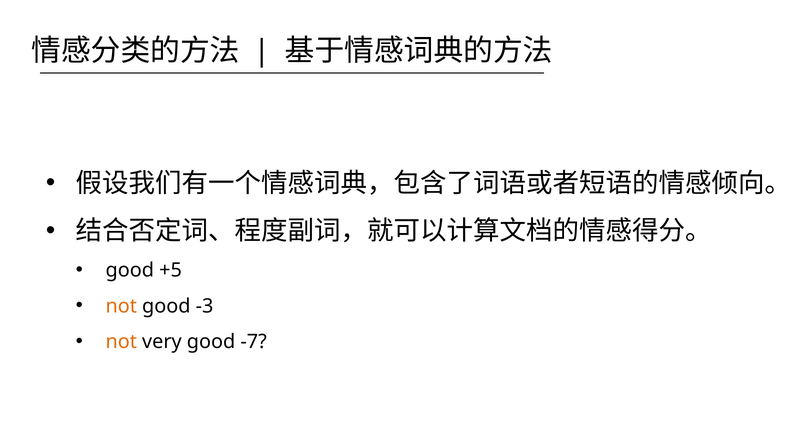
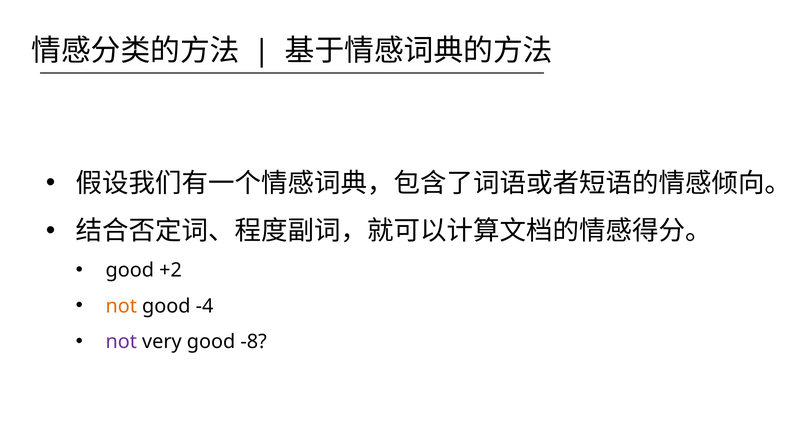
+5: +5 -> +2
-3: -3 -> -4
not at (121, 342) colour: orange -> purple
-7: -7 -> -8
